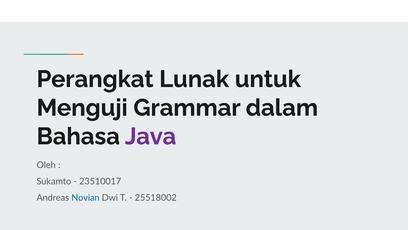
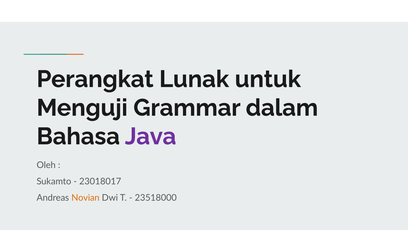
23510017: 23510017 -> 23018017
Novian colour: blue -> orange
25518002: 25518002 -> 23518000
